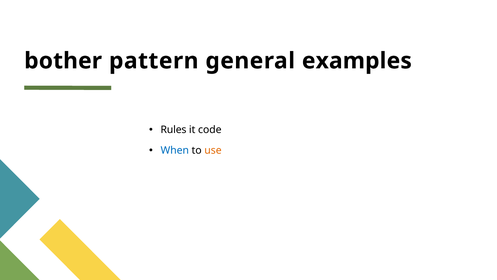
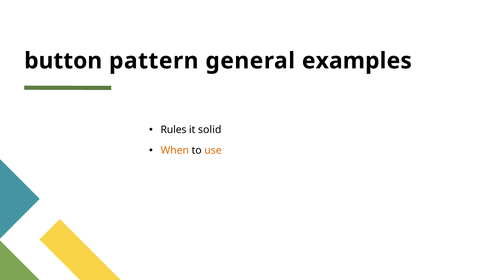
bother: bother -> button
code: code -> solid
When colour: blue -> orange
